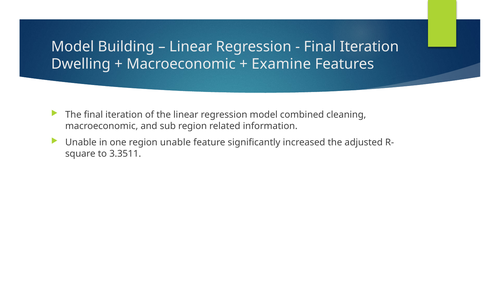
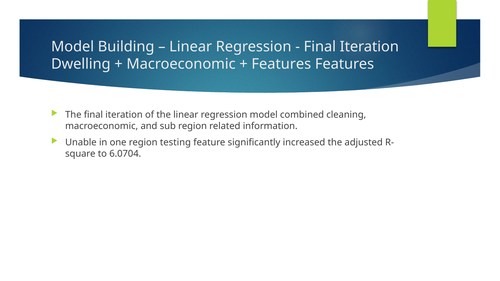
Examine at (281, 64): Examine -> Features
region unable: unable -> testing
3.3511: 3.3511 -> 6.0704
